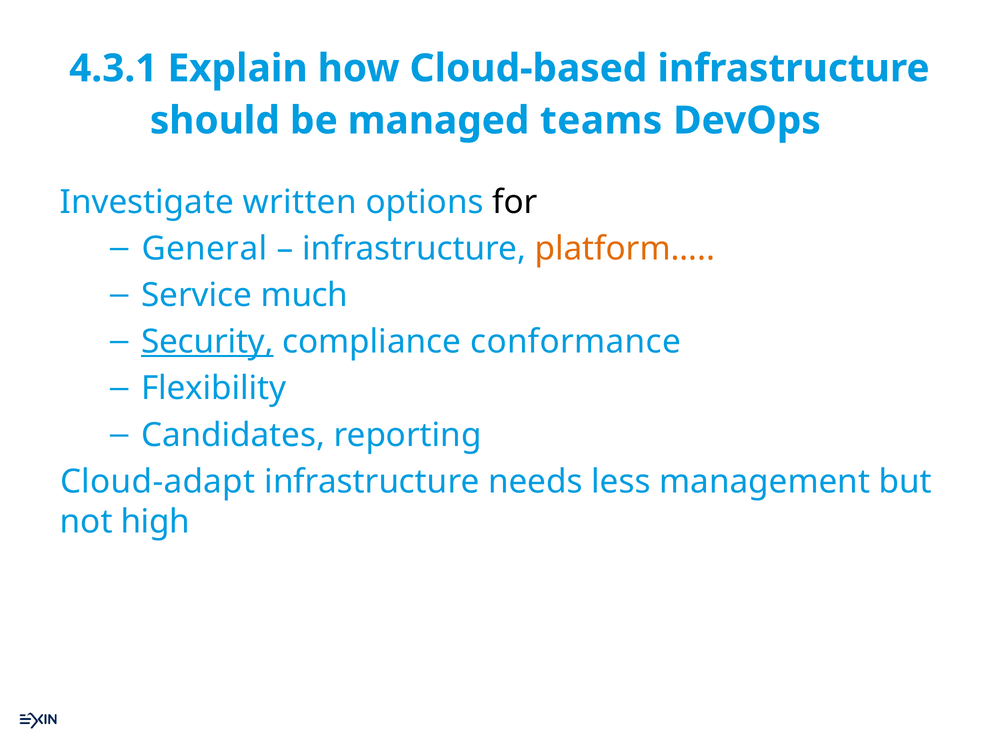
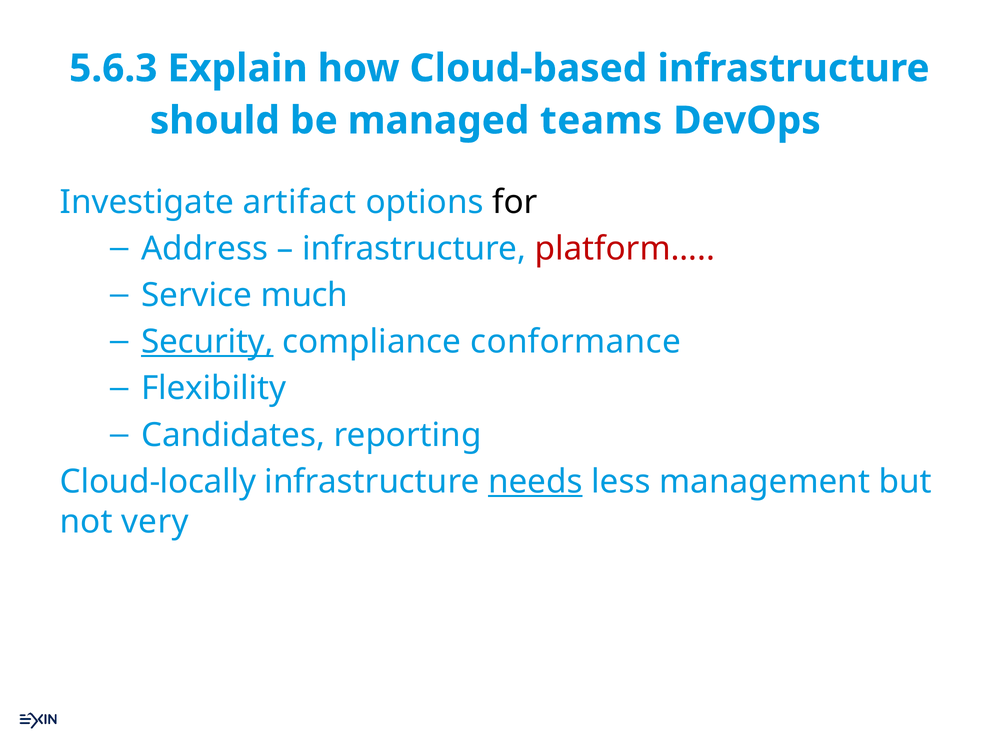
4.3.1: 4.3.1 -> 5.6.3
written: written -> artifact
General: General -> Address
platform… colour: orange -> red
Cloud-adapt: Cloud-adapt -> Cloud-locally
needs underline: none -> present
high: high -> very
